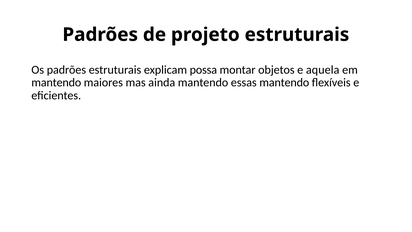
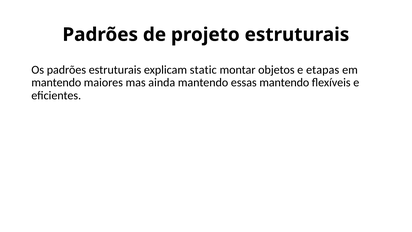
possa: possa -> static
aquela: aquela -> etapas
